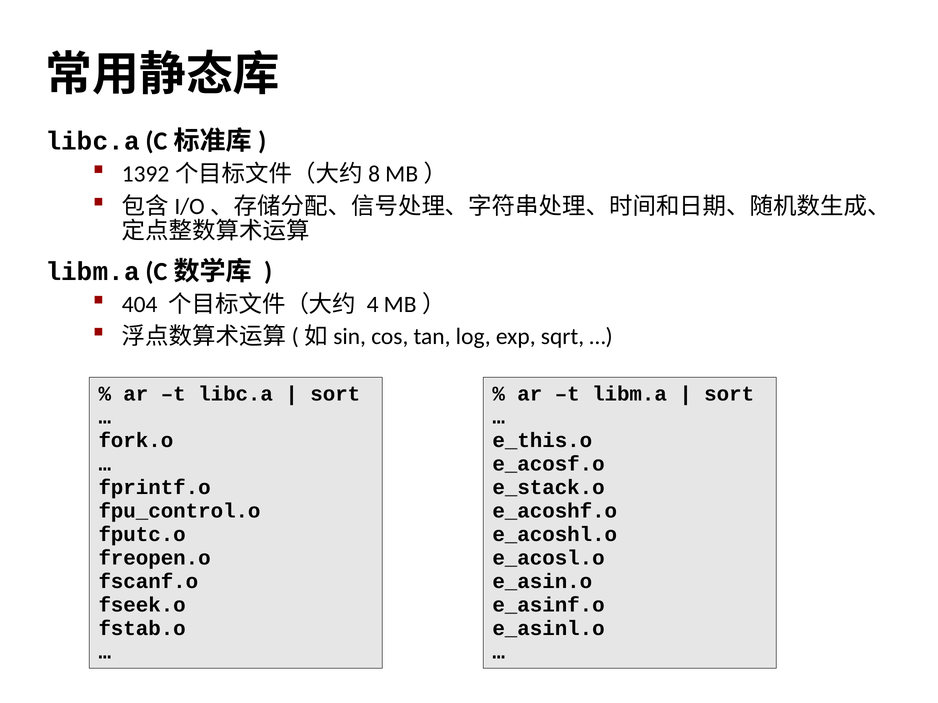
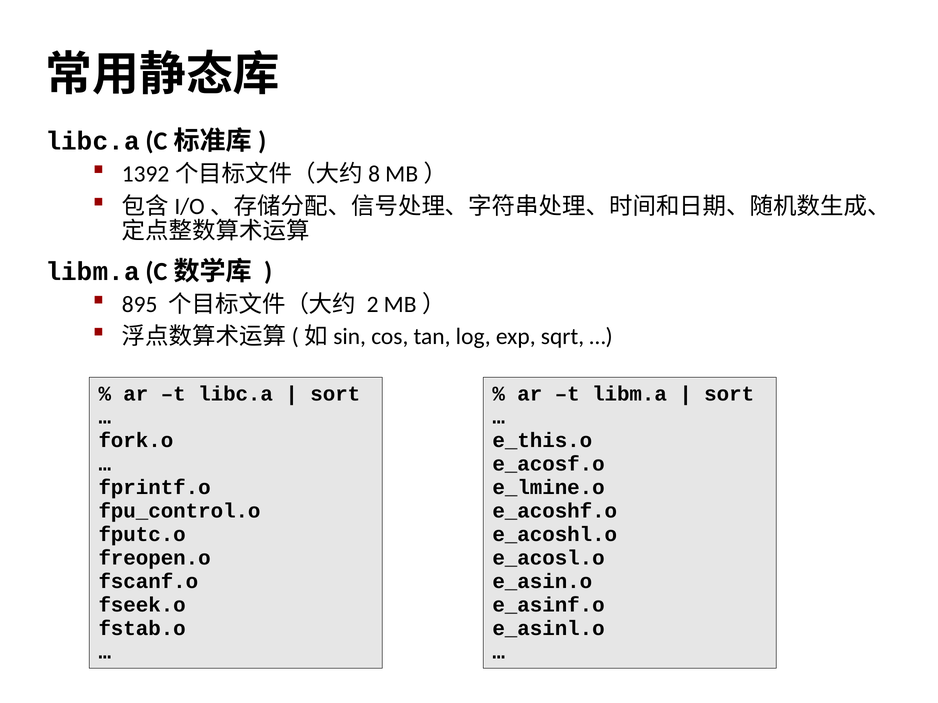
404: 404 -> 895
4: 4 -> 2
e_stack.o: e_stack.o -> e_lmine.o
